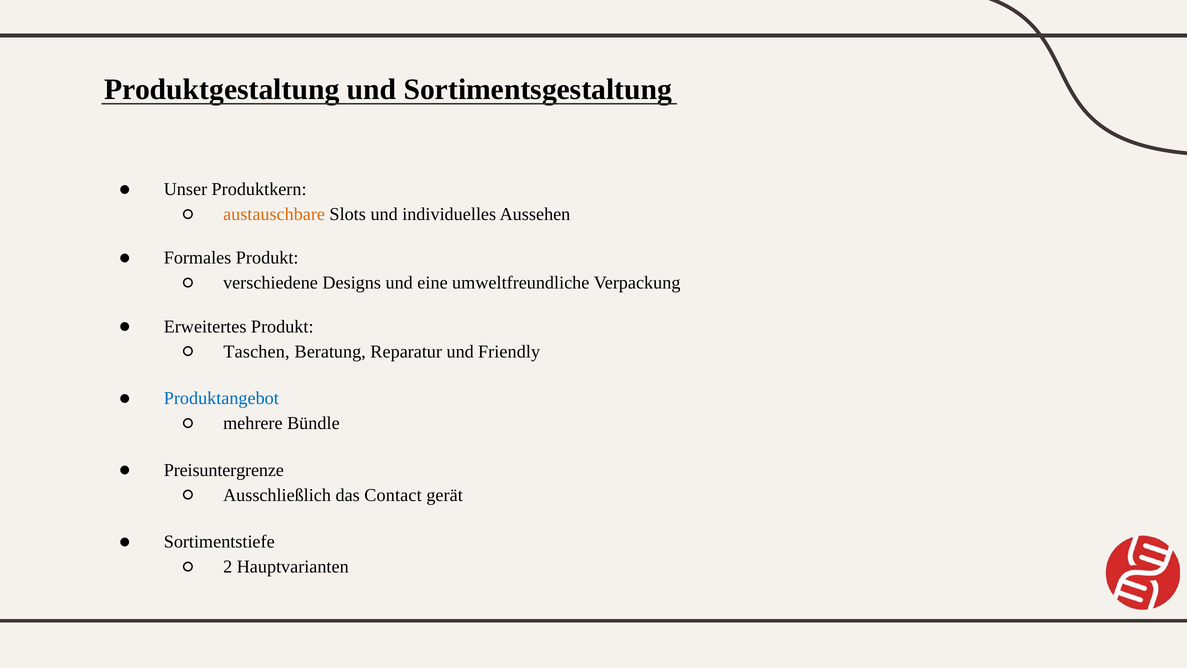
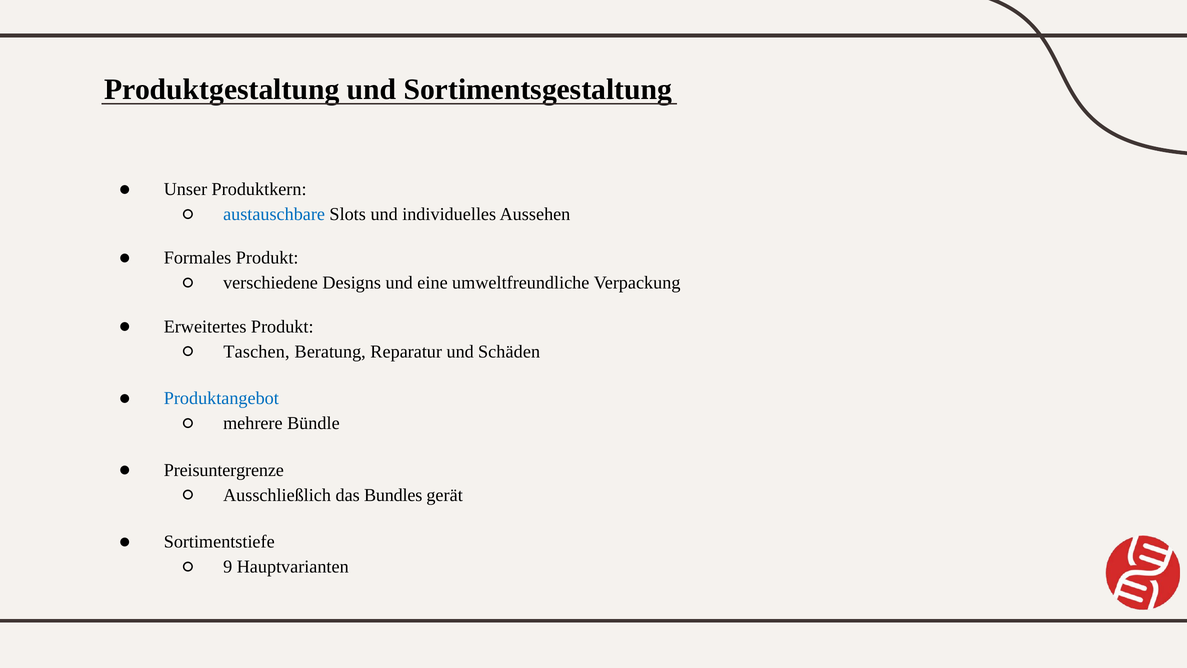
austauschbare colour: orange -> blue
Friendly: Friendly -> Schäden
Contact: Contact -> Bundles
2: 2 -> 9
